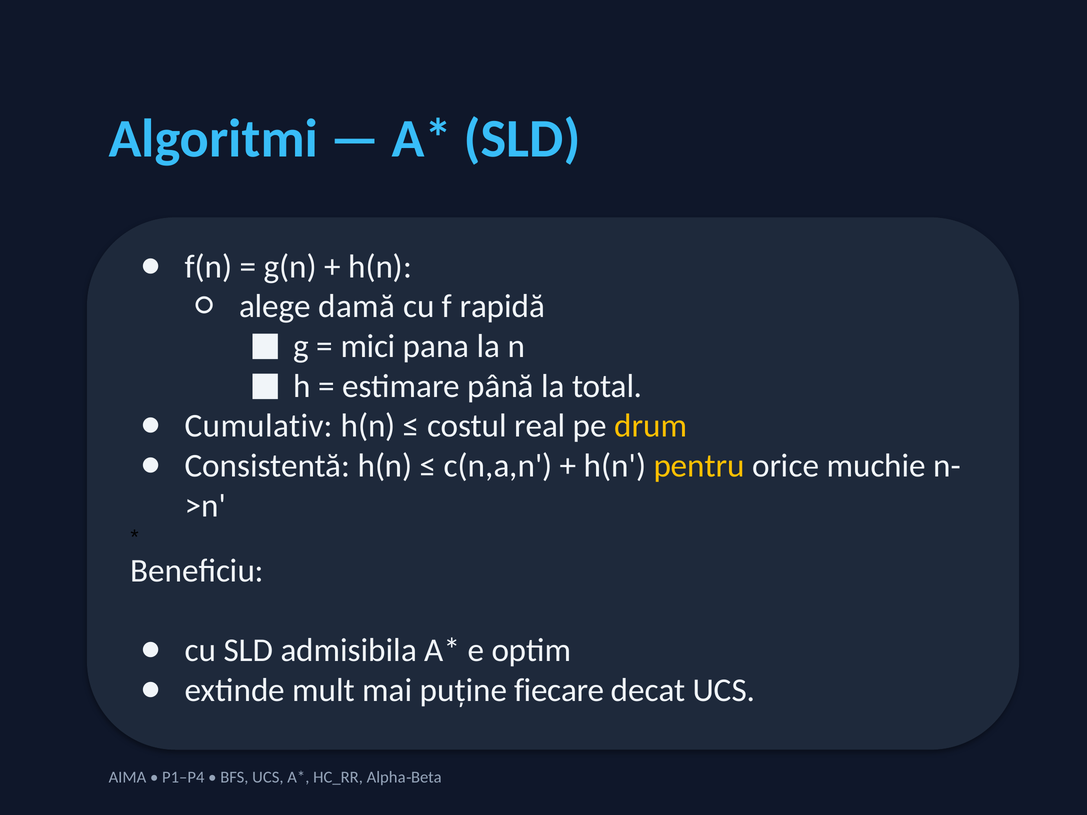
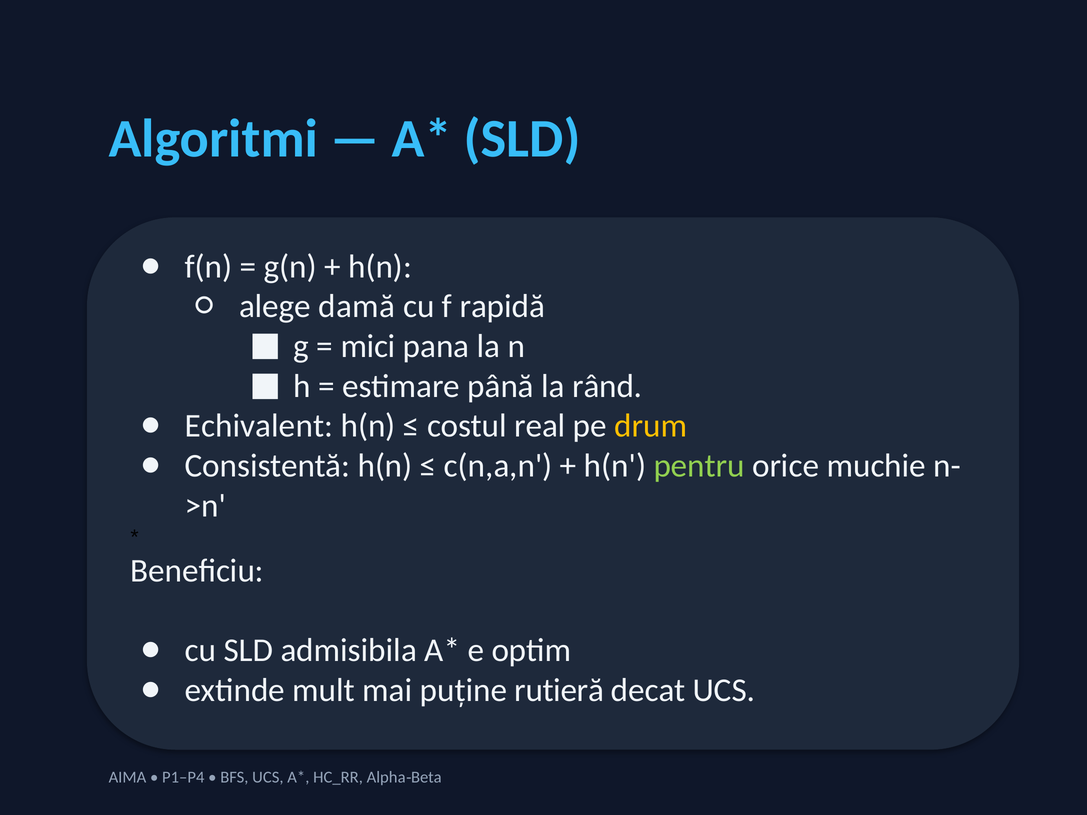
total: total -> rând
Cumulativ: Cumulativ -> Echivalent
pentru colour: yellow -> light green
fiecare: fiecare -> rutieră
